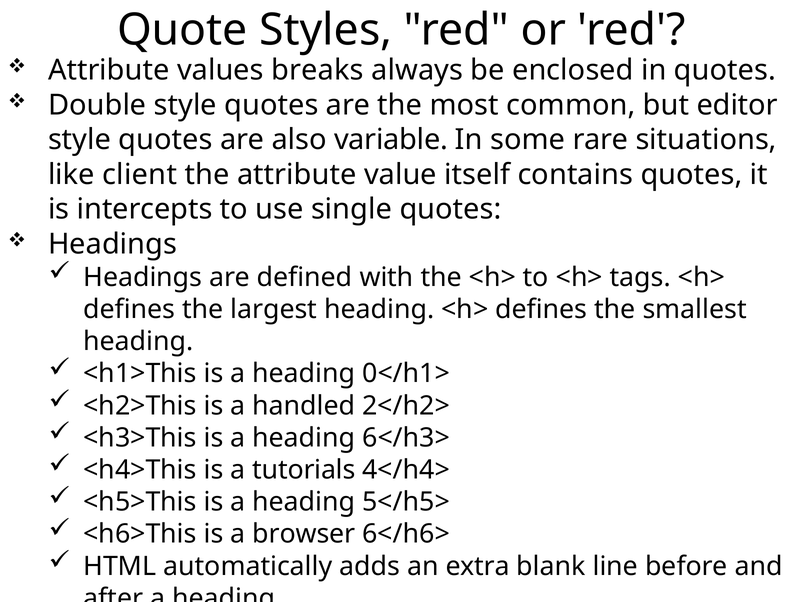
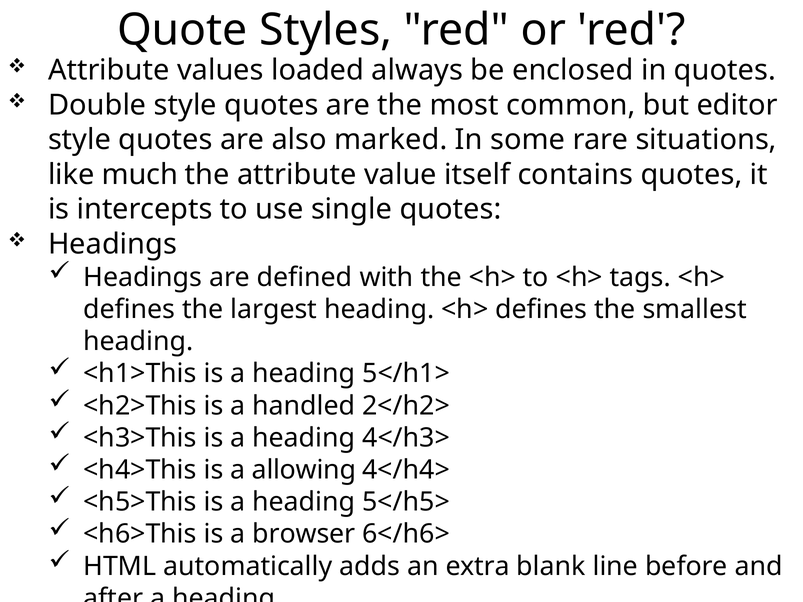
breaks: breaks -> loaded
variable: variable -> marked
client: client -> much
0</h1>: 0</h1> -> 5</h1>
6</h3>: 6</h3> -> 4</h3>
tutorials: tutorials -> allowing
